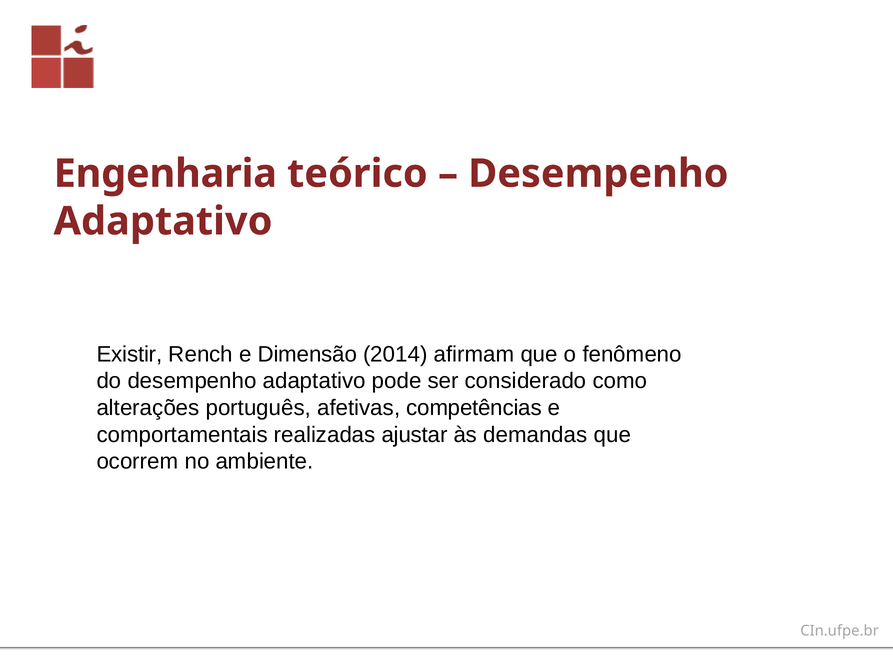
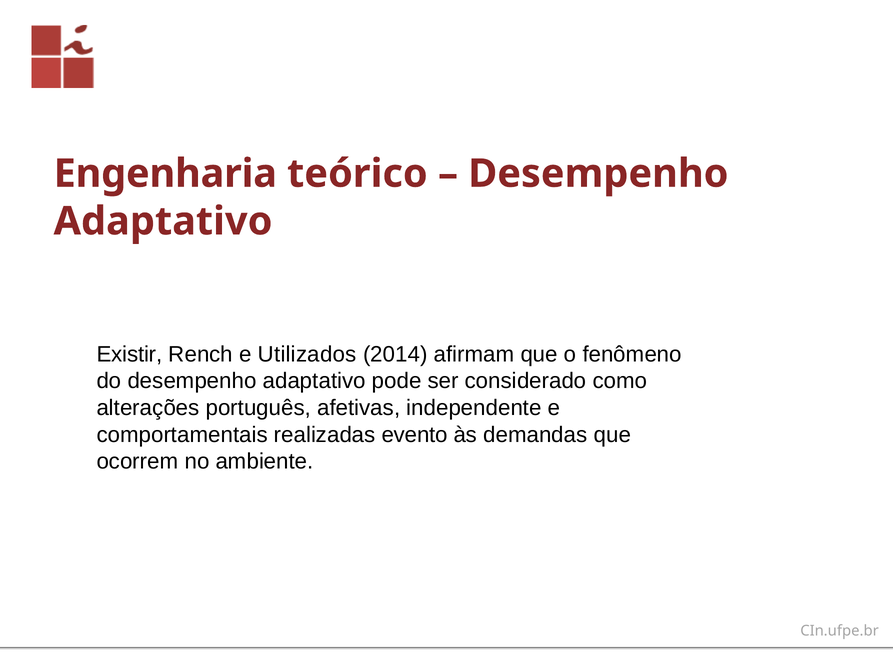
Dimensão: Dimensão -> Utilizados
competências: competências -> independente
ajustar: ajustar -> evento
